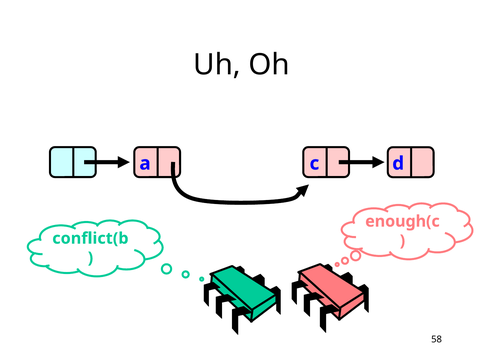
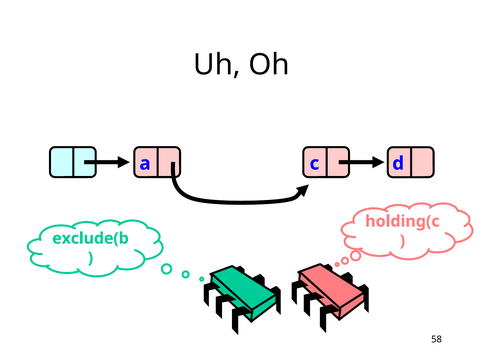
enough(c: enough(c -> holding(c
conflict(b: conflict(b -> exclude(b
